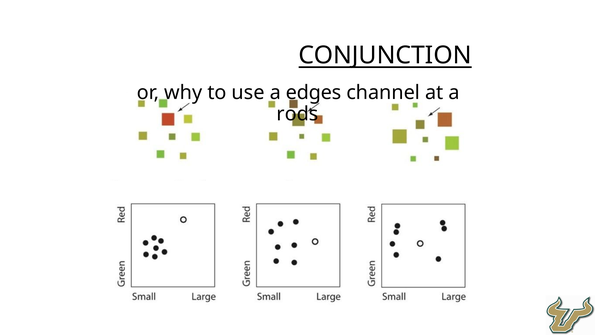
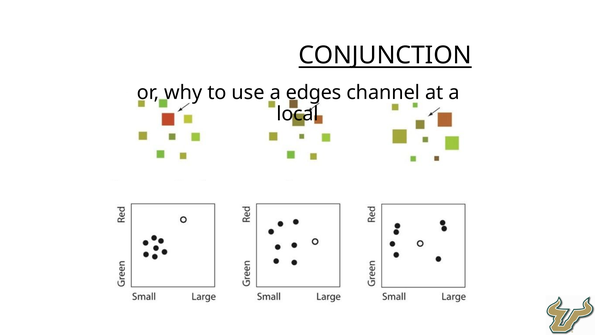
rods: rods -> local
